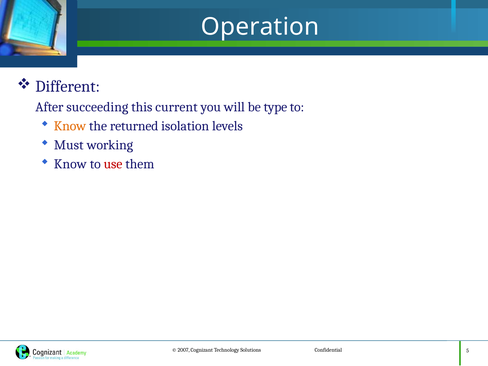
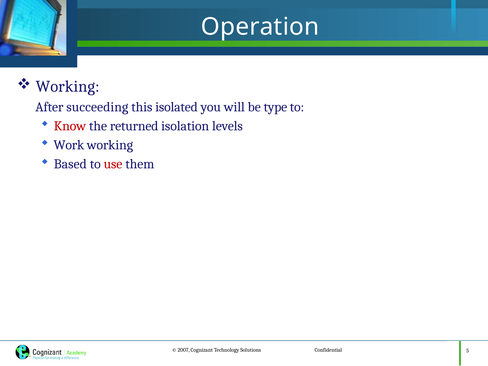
Different at (68, 87): Different -> Working
current: current -> isolated
Know at (70, 126) colour: orange -> red
Must: Must -> Work
Know at (70, 164): Know -> Based
